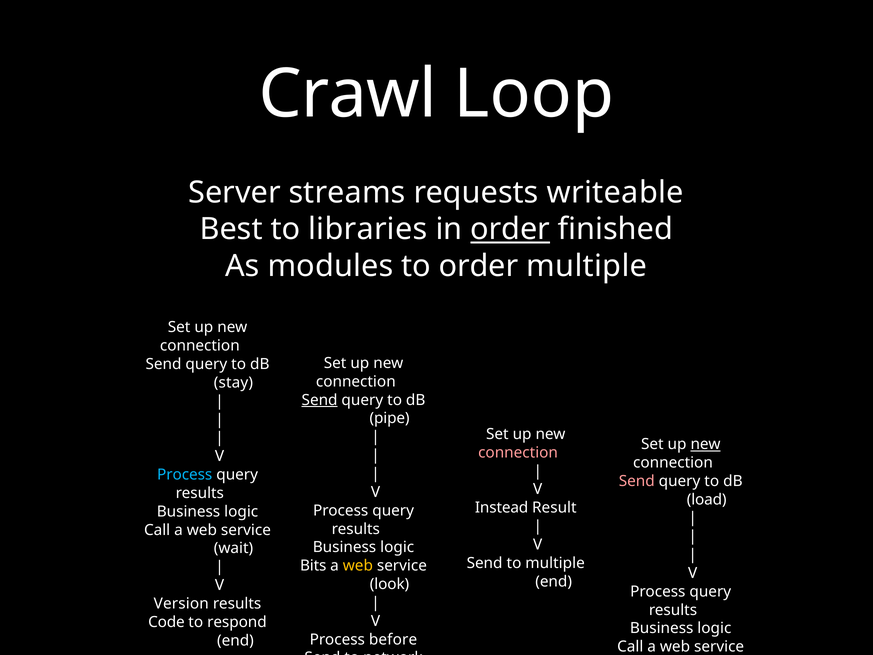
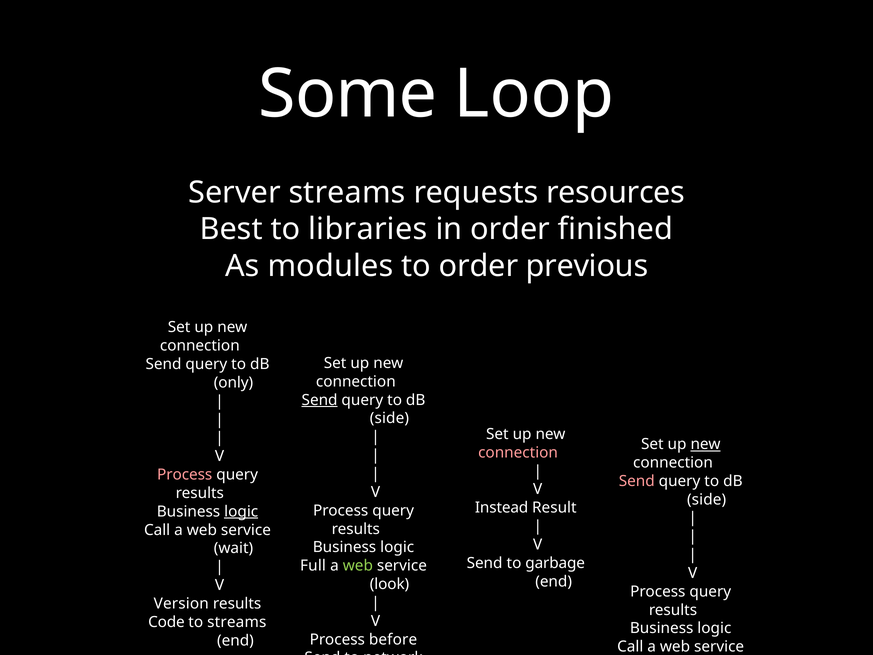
Crawl: Crawl -> Some
writeable: writeable -> resources
order at (510, 229) underline: present -> none
order multiple: multiple -> previous
stay: stay -> only
pipe at (390, 418): pipe -> side
Process at (185, 475) colour: light blue -> pink
load at (707, 499): load -> side
logic at (241, 511) underline: none -> present
to multiple: multiple -> garbage
Bits: Bits -> Full
web at (358, 566) colour: yellow -> light green
to respond: respond -> streams
